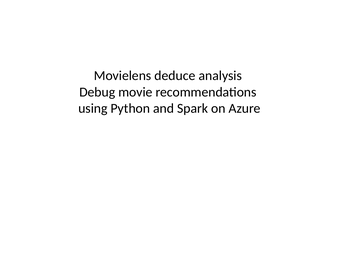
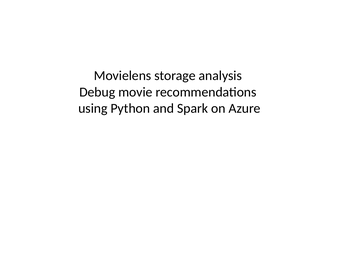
deduce: deduce -> storage
